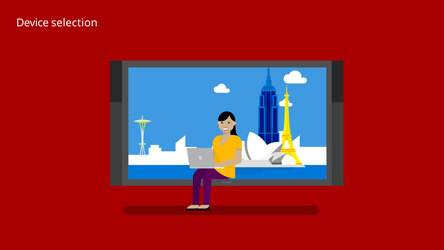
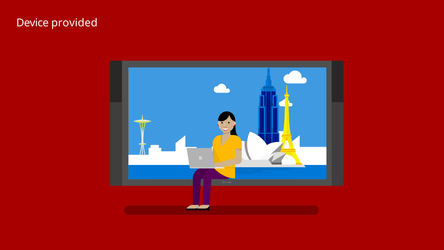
selection: selection -> provided
